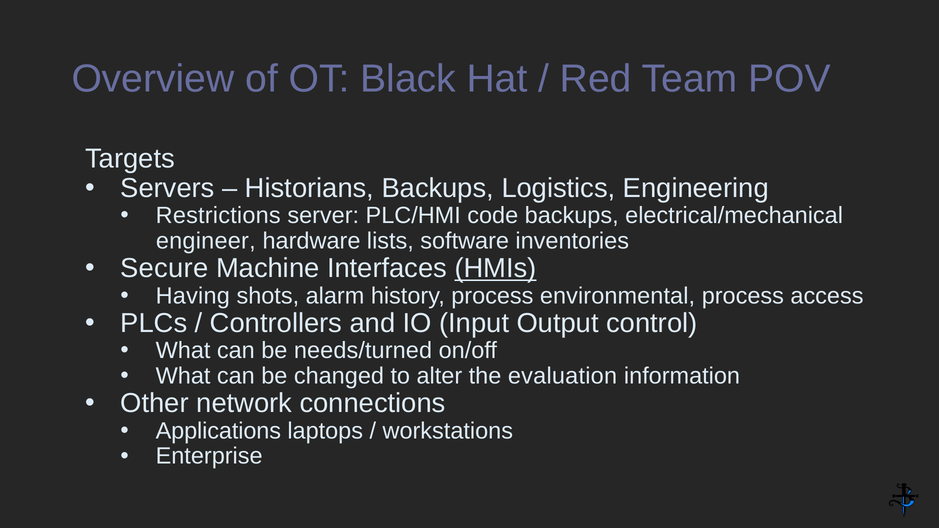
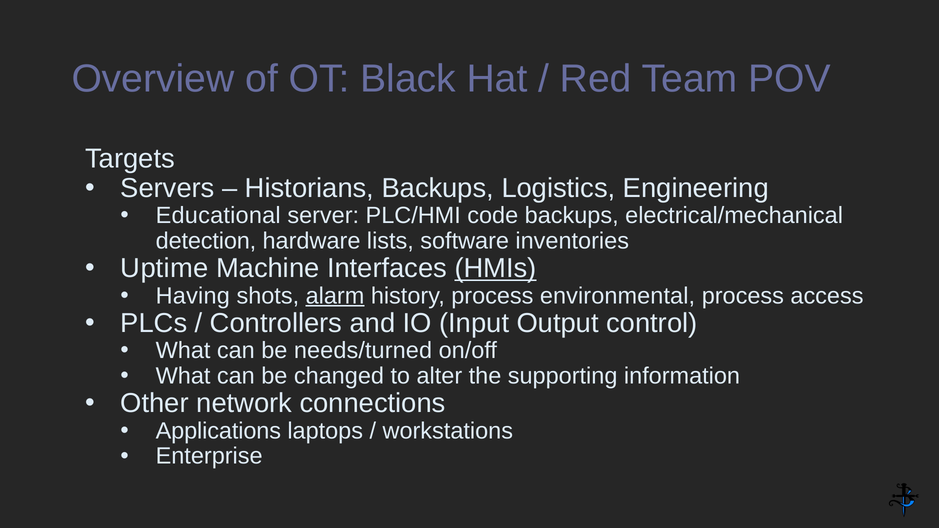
Restrictions: Restrictions -> Educational
engineer: engineer -> detection
Secure: Secure -> Uptime
alarm underline: none -> present
evaluation: evaluation -> supporting
